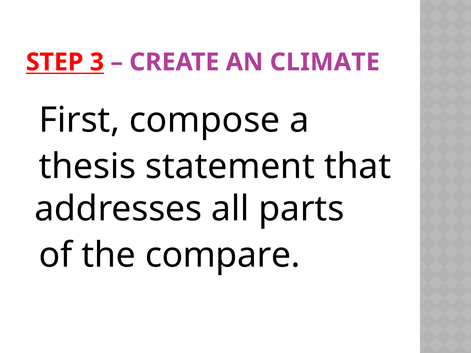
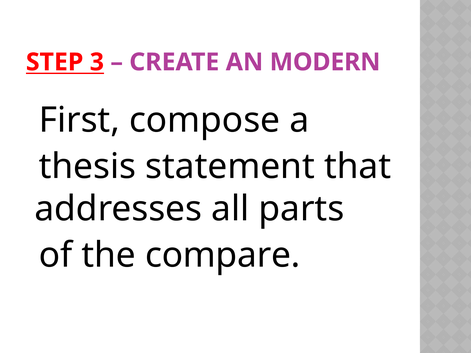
CLIMATE: CLIMATE -> MODERN
